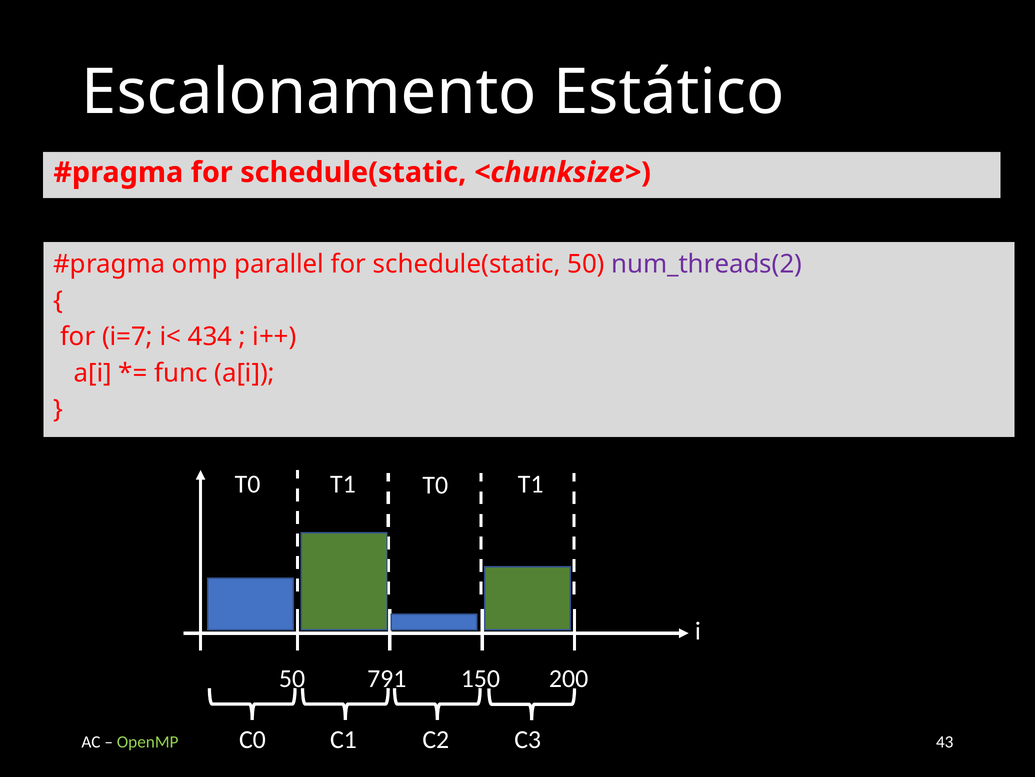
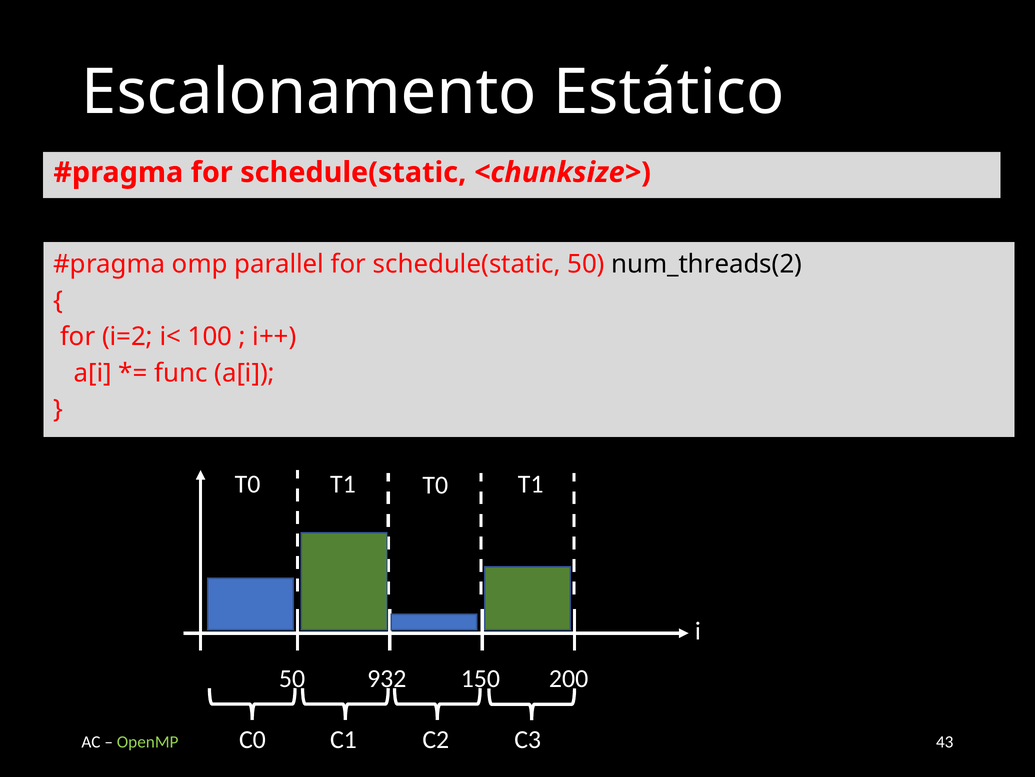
num_threads(2 colour: purple -> black
i=7: i=7 -> i=2
434: 434 -> 100
791: 791 -> 932
